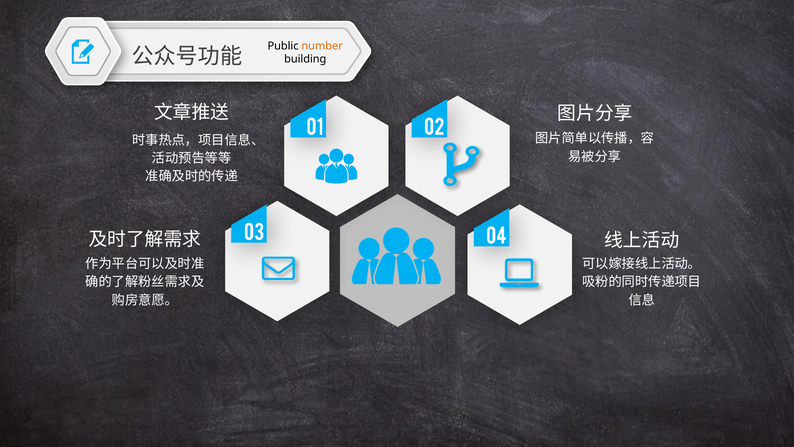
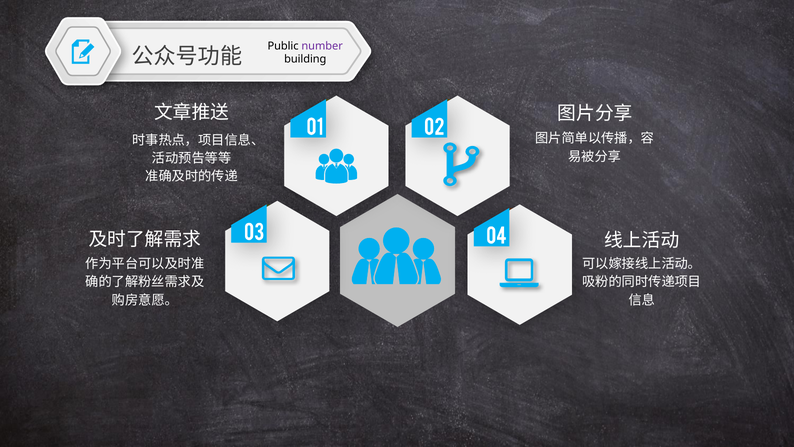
number colour: orange -> purple
